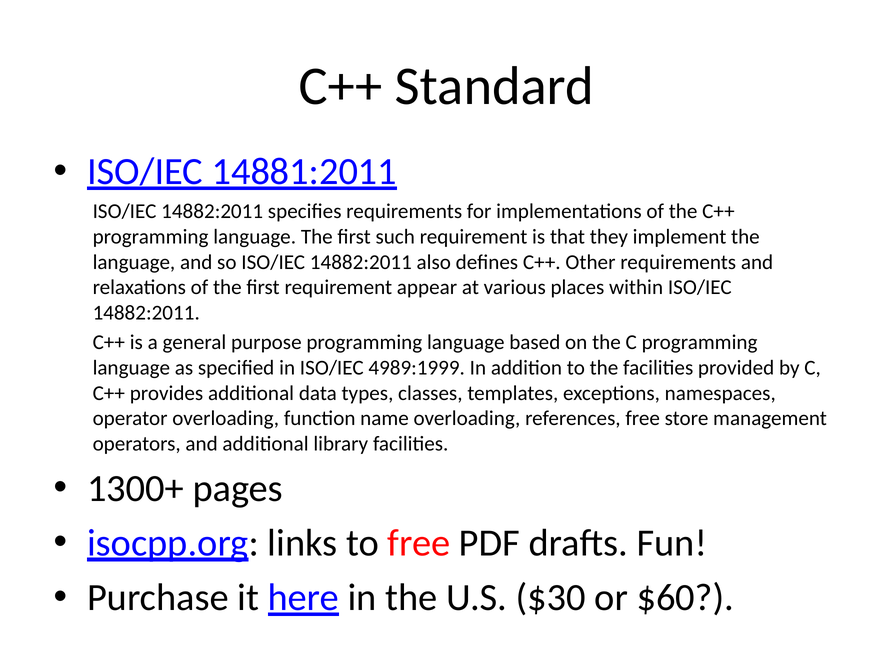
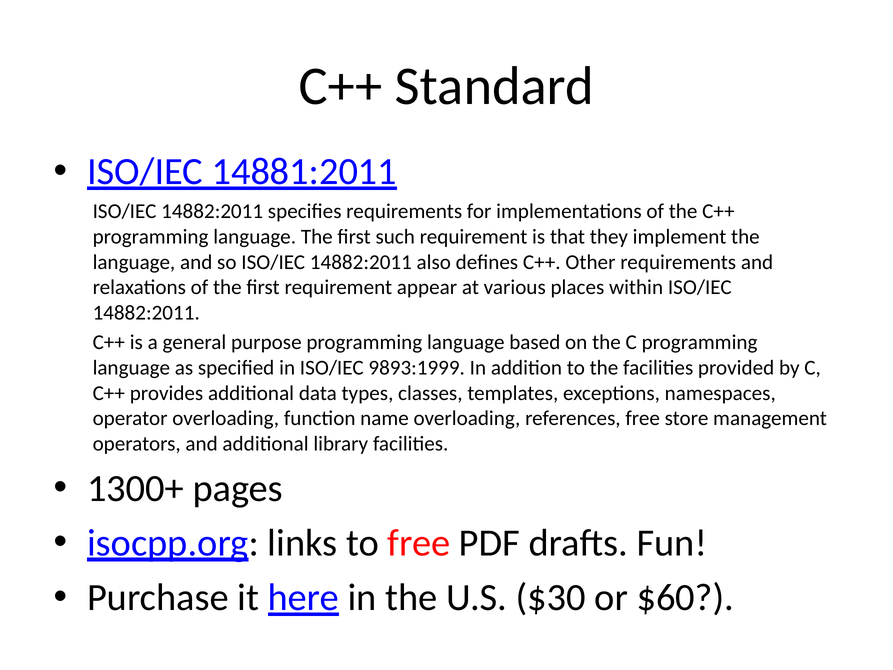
4989:1999: 4989:1999 -> 9893:1999
